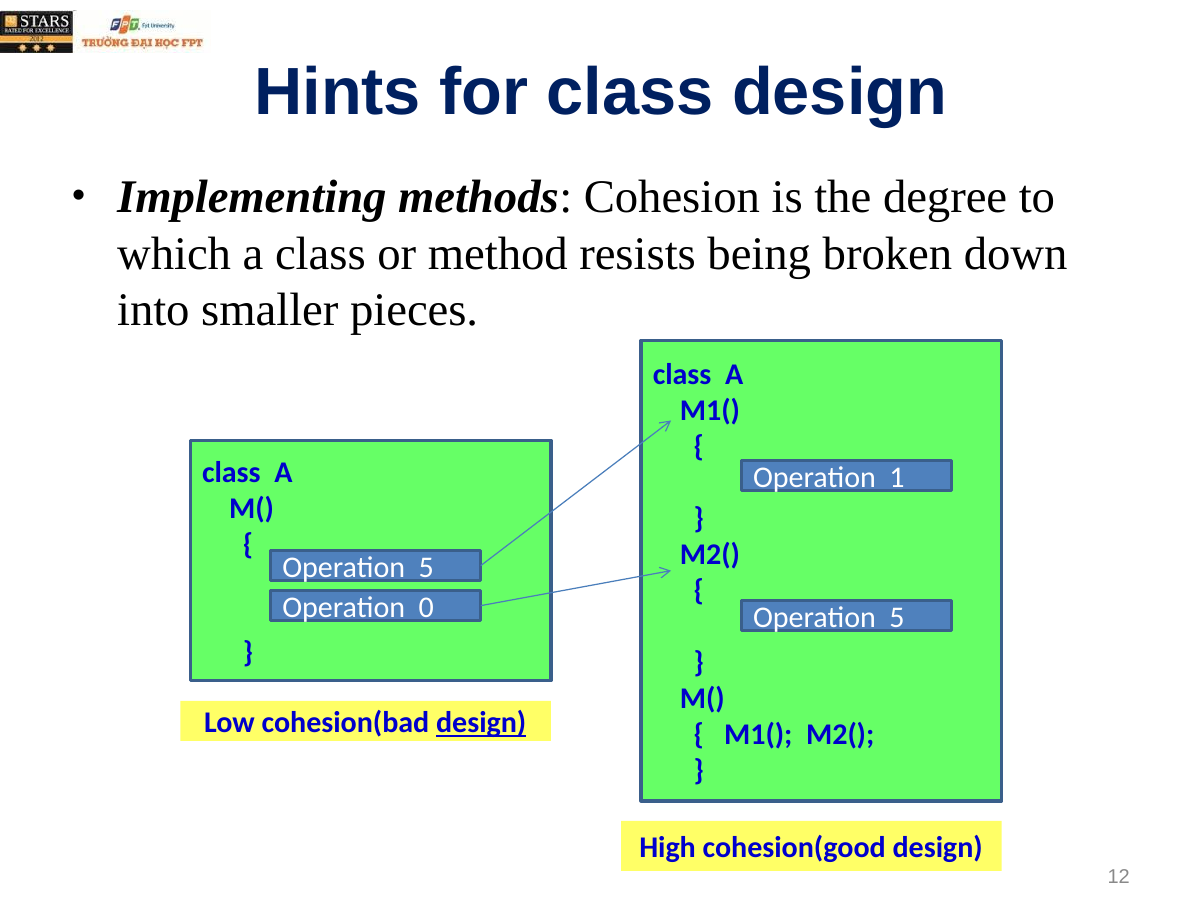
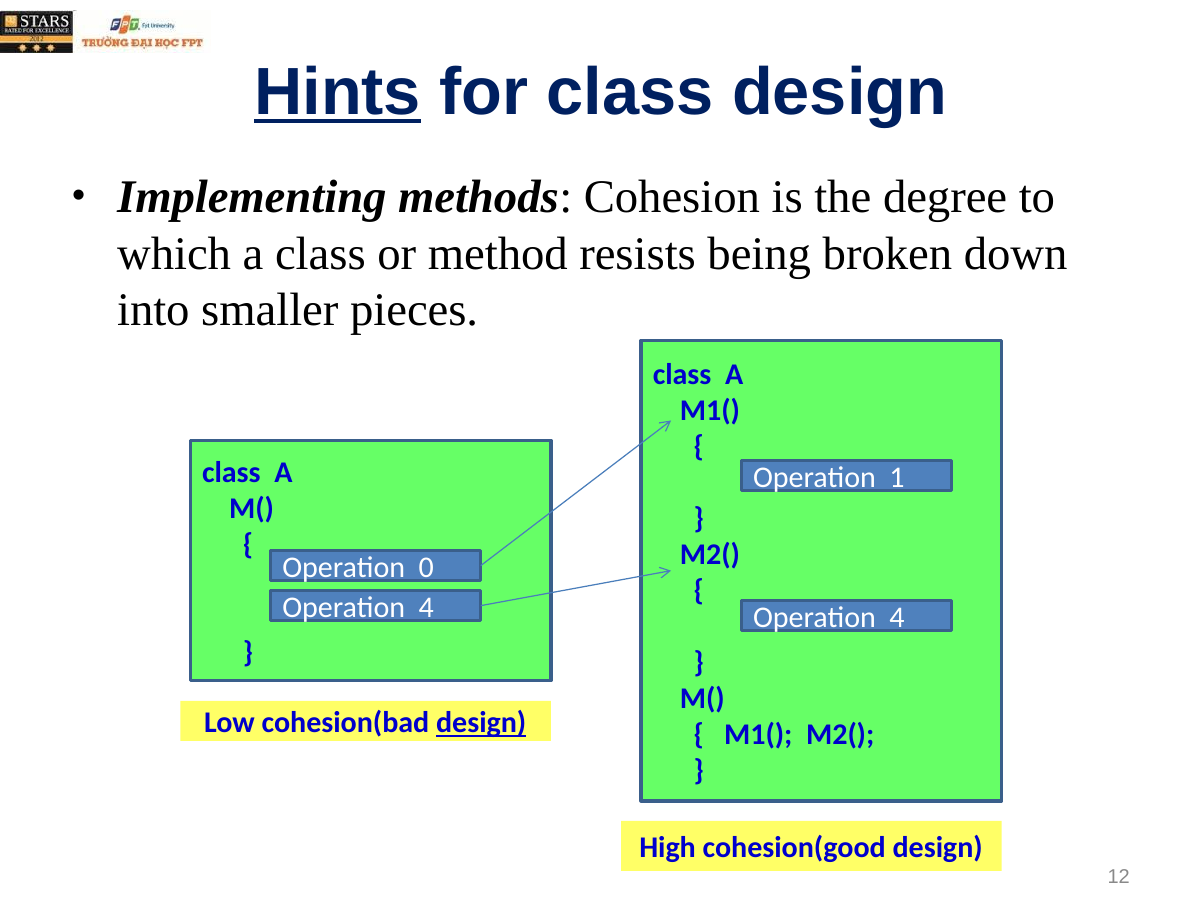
Hints underline: none -> present
5 at (426, 568): 5 -> 0
0 at (426, 608): 0 -> 4
5 at (897, 618): 5 -> 4
